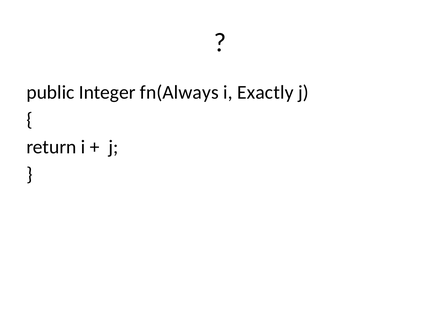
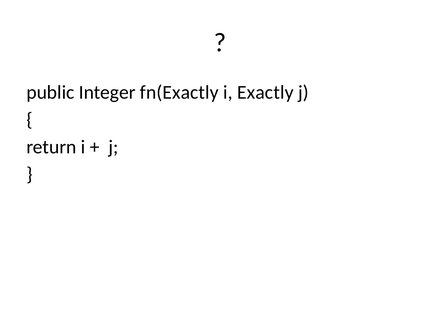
fn(Always: fn(Always -> fn(Exactly
